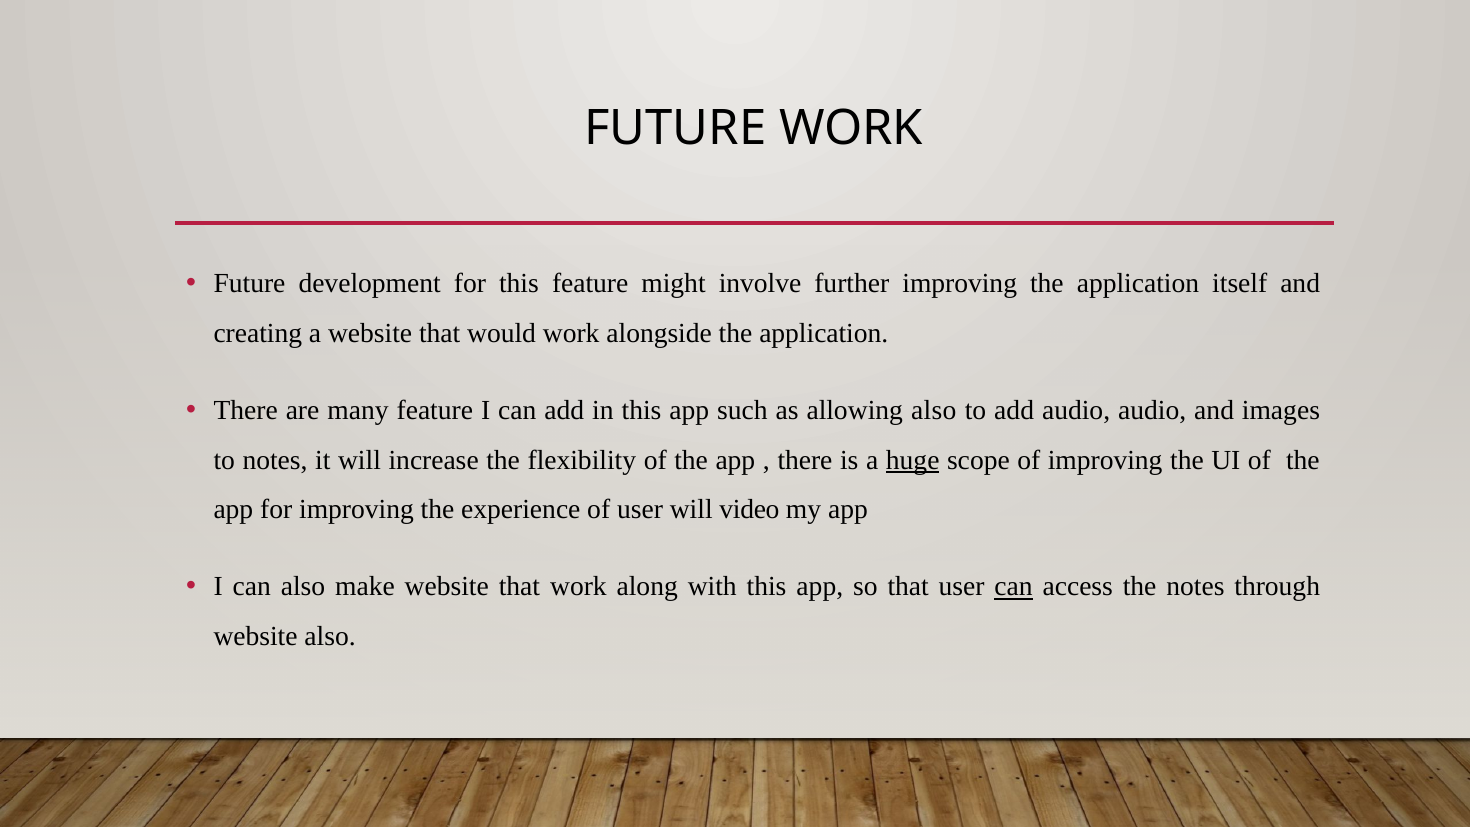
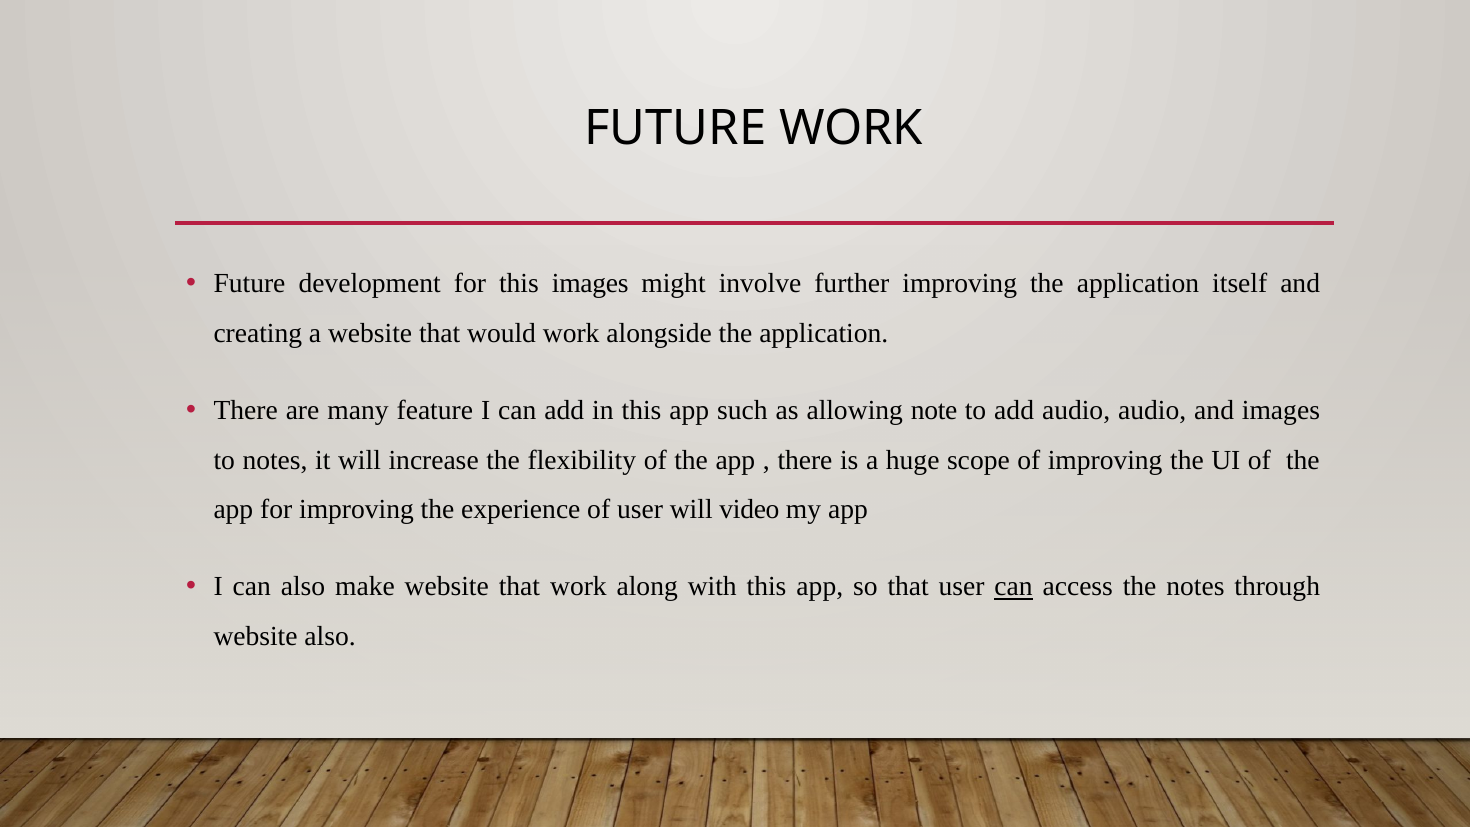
this feature: feature -> images
allowing also: also -> note
huge underline: present -> none
